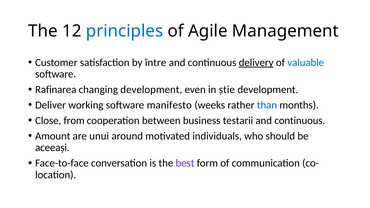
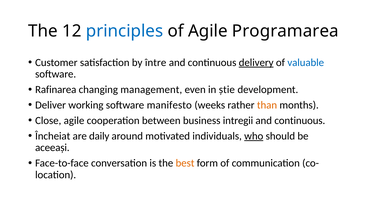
Management: Management -> Programarea
changing development: development -> management
than colour: blue -> orange
Close from: from -> agile
testarii: testarii -> intregii
Amount: Amount -> Încheiat
unui: unui -> daily
who underline: none -> present
best colour: purple -> orange
